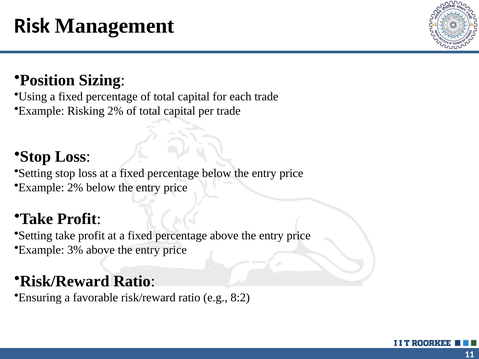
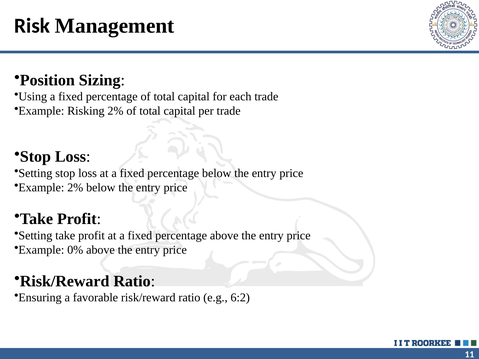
3%: 3% -> 0%
8:2: 8:2 -> 6:2
